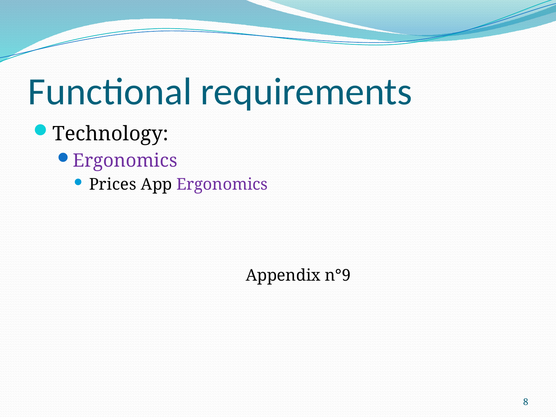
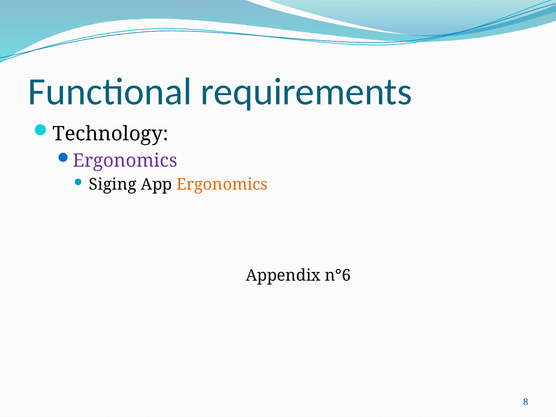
Prices: Prices -> Siging
Ergonomics at (222, 185) colour: purple -> orange
n°9: n°9 -> n°6
